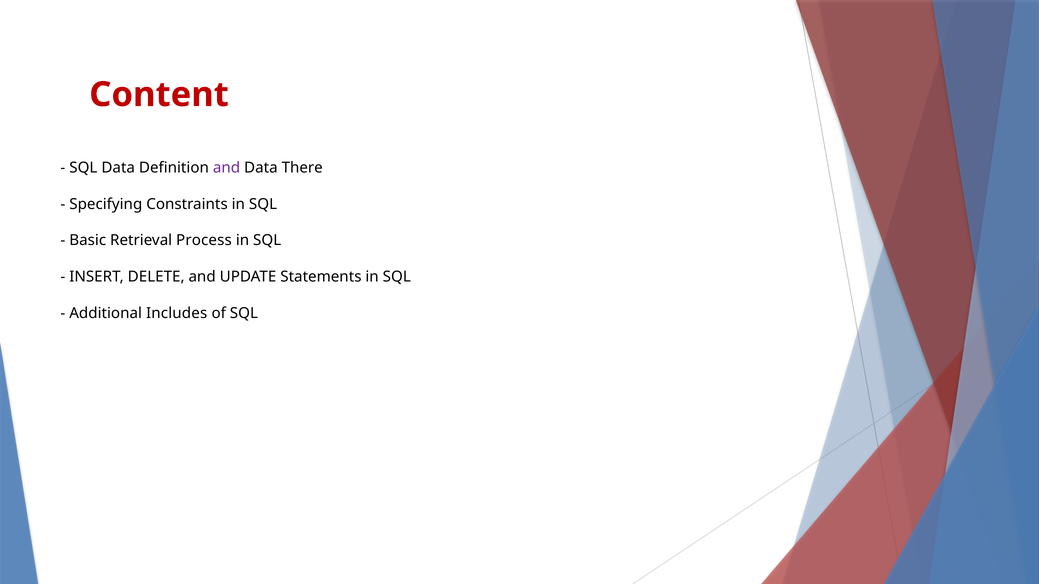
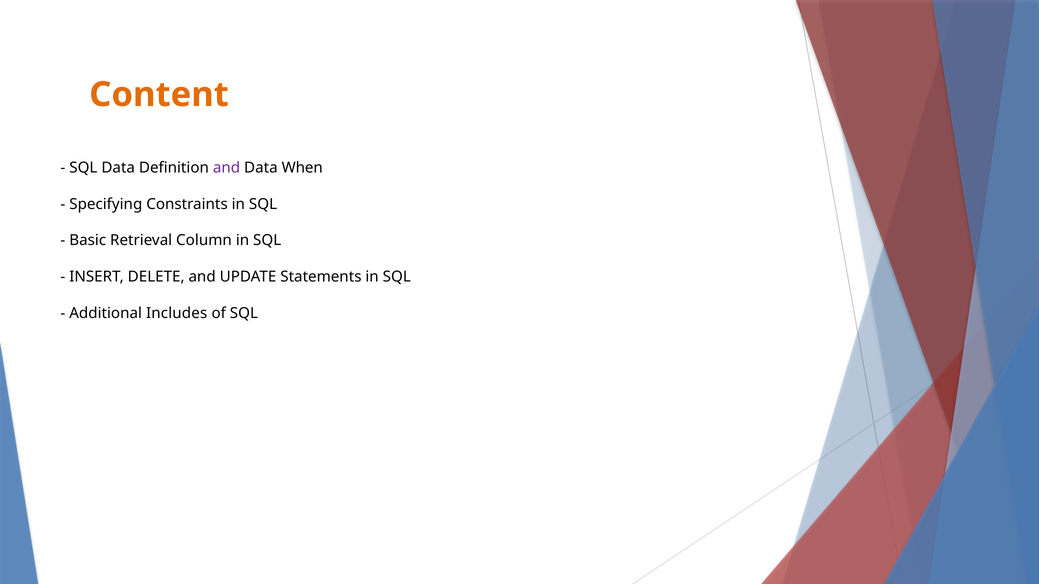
Content colour: red -> orange
There: There -> When
Process: Process -> Column
